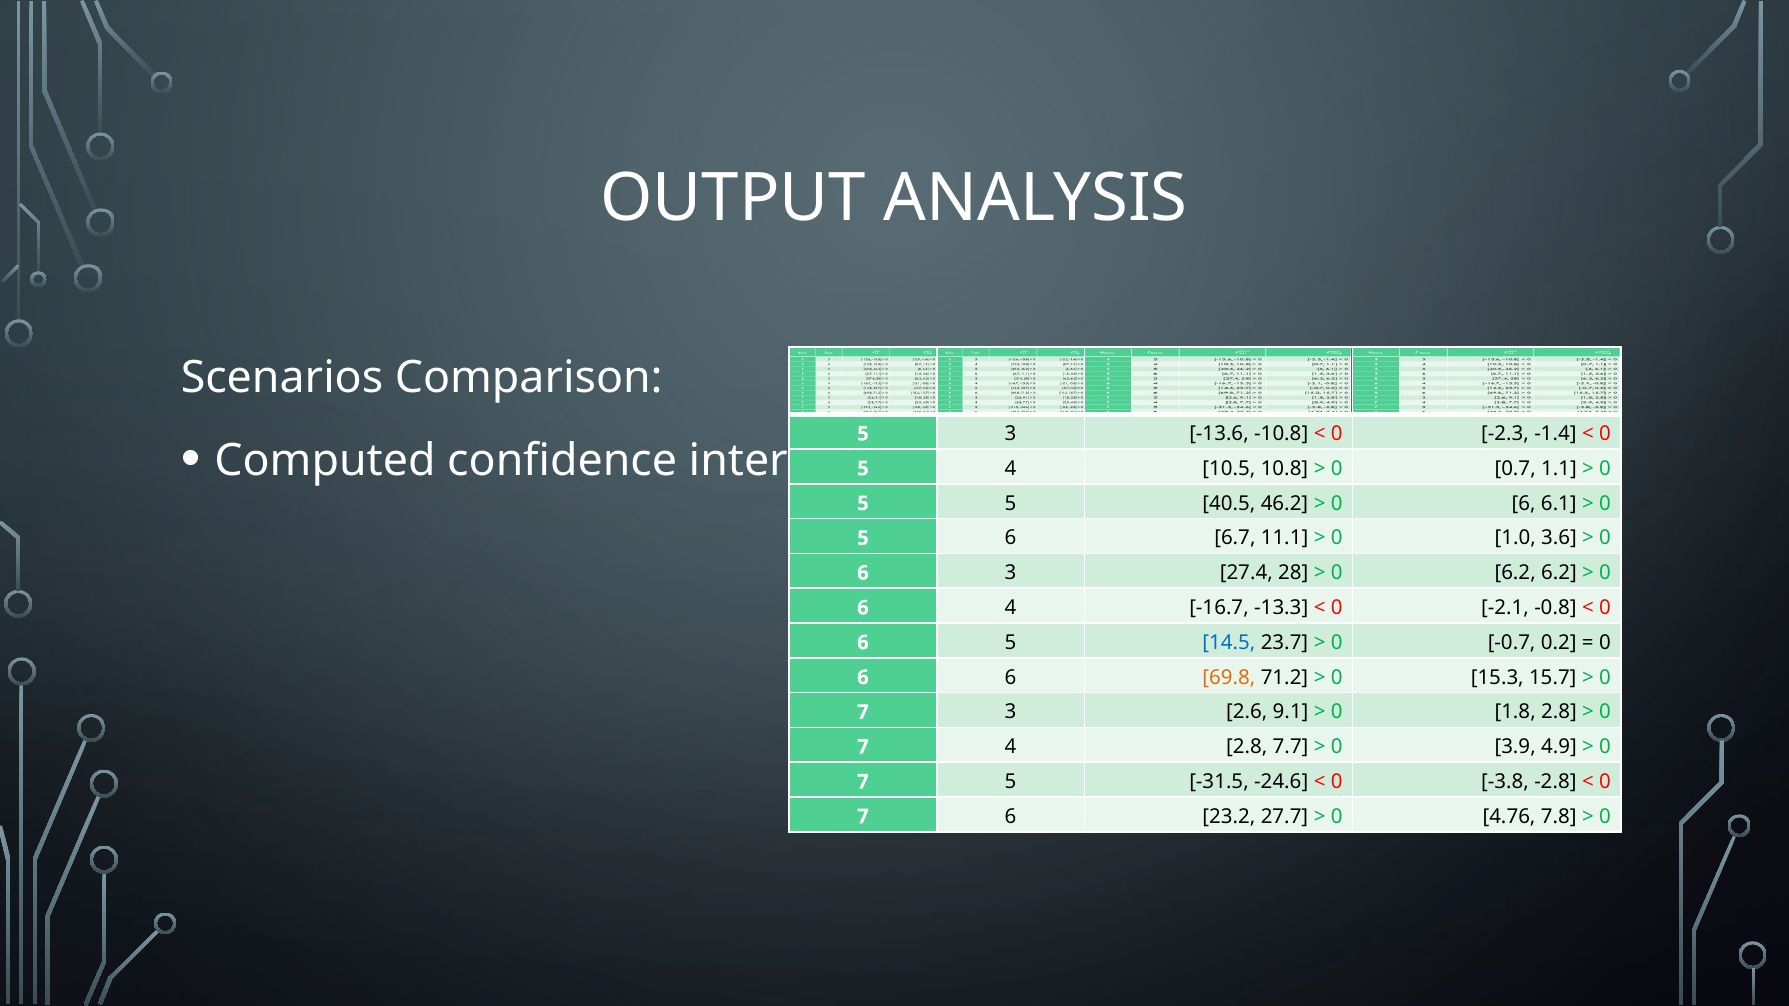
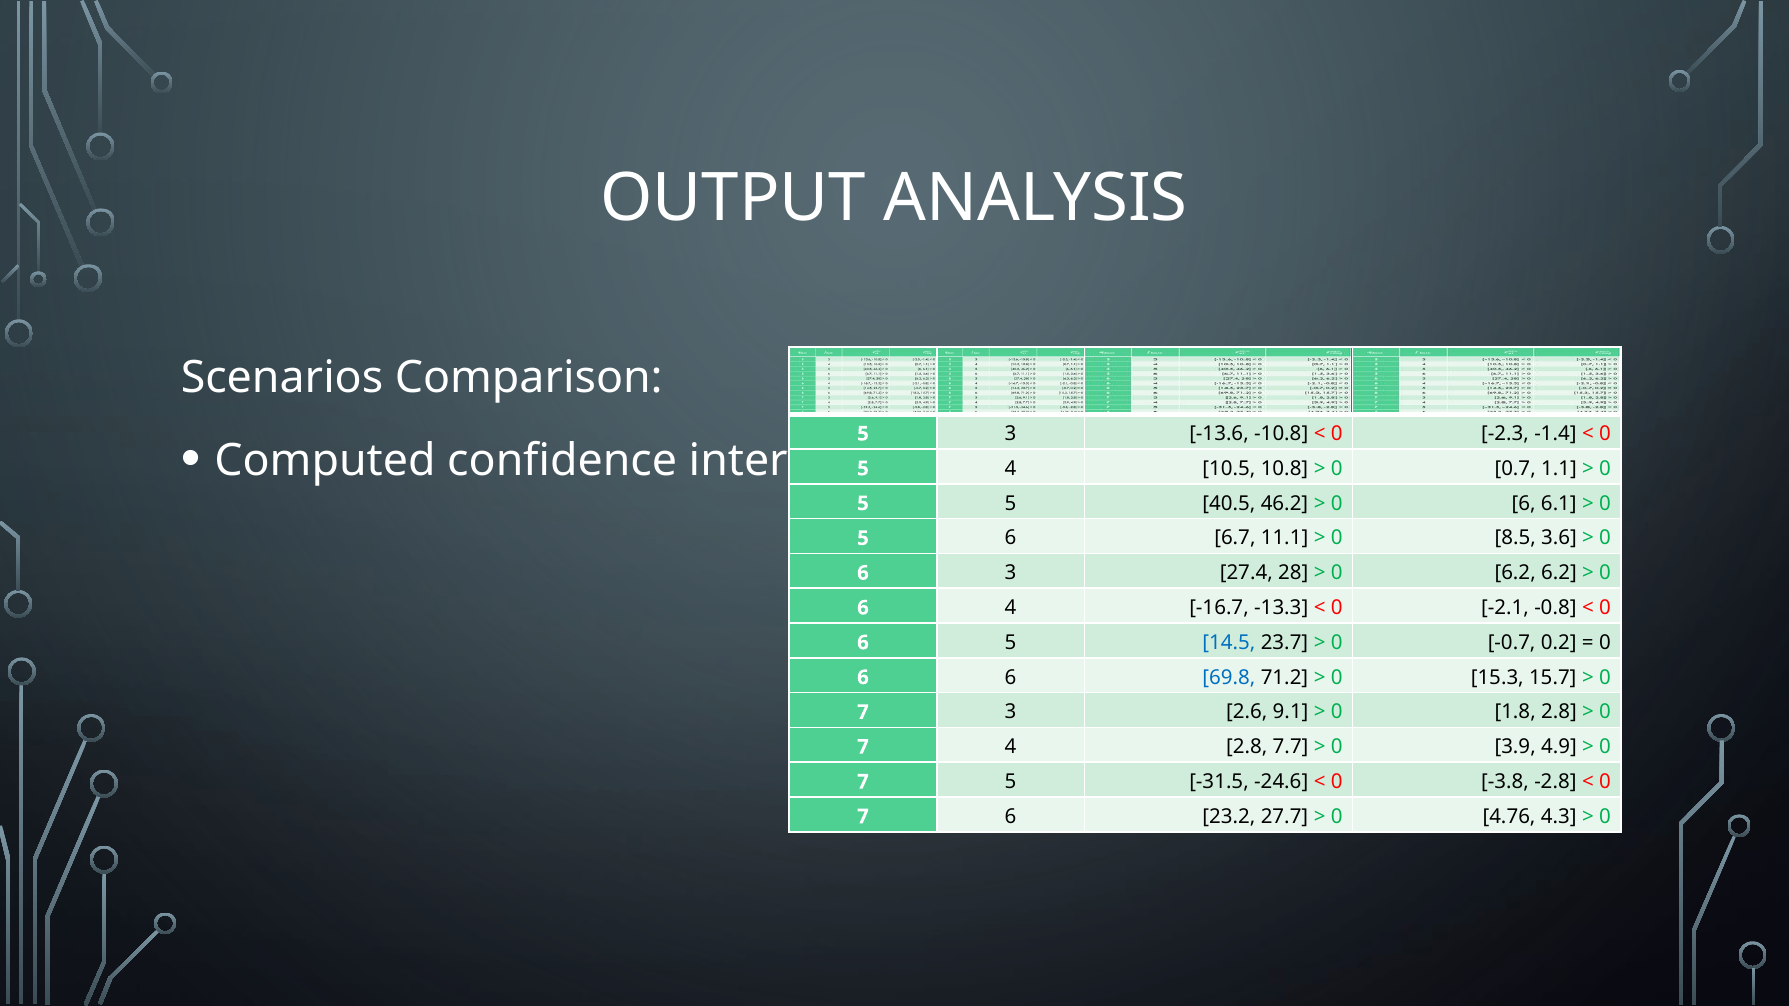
1.0: 1.0 -> 8.5
69.8 colour: orange -> blue
7.8: 7.8 -> 4.3
